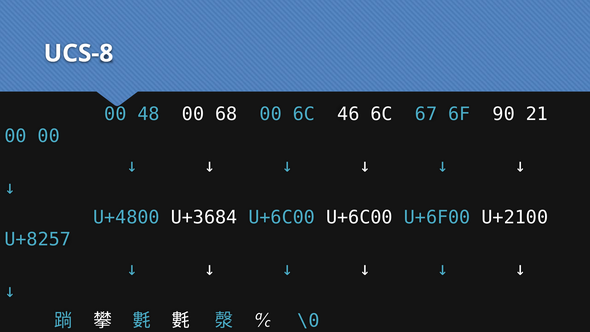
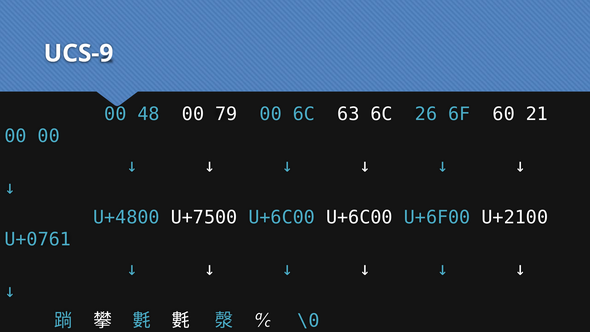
UCS-8: UCS-8 -> UCS-9
68: 68 -> 79
46: 46 -> 63
67: 67 -> 26
90: 90 -> 60
U+3684: U+3684 -> U+7500
U+8257: U+8257 -> U+0761
